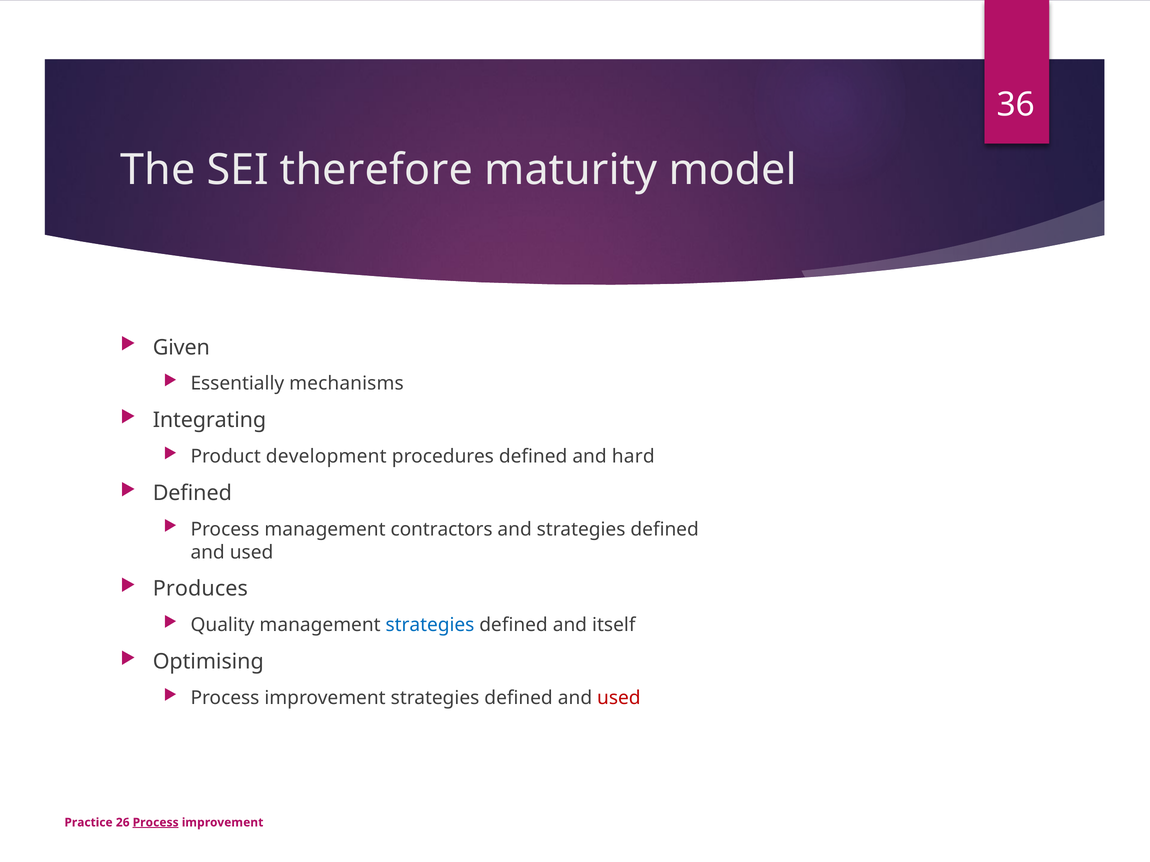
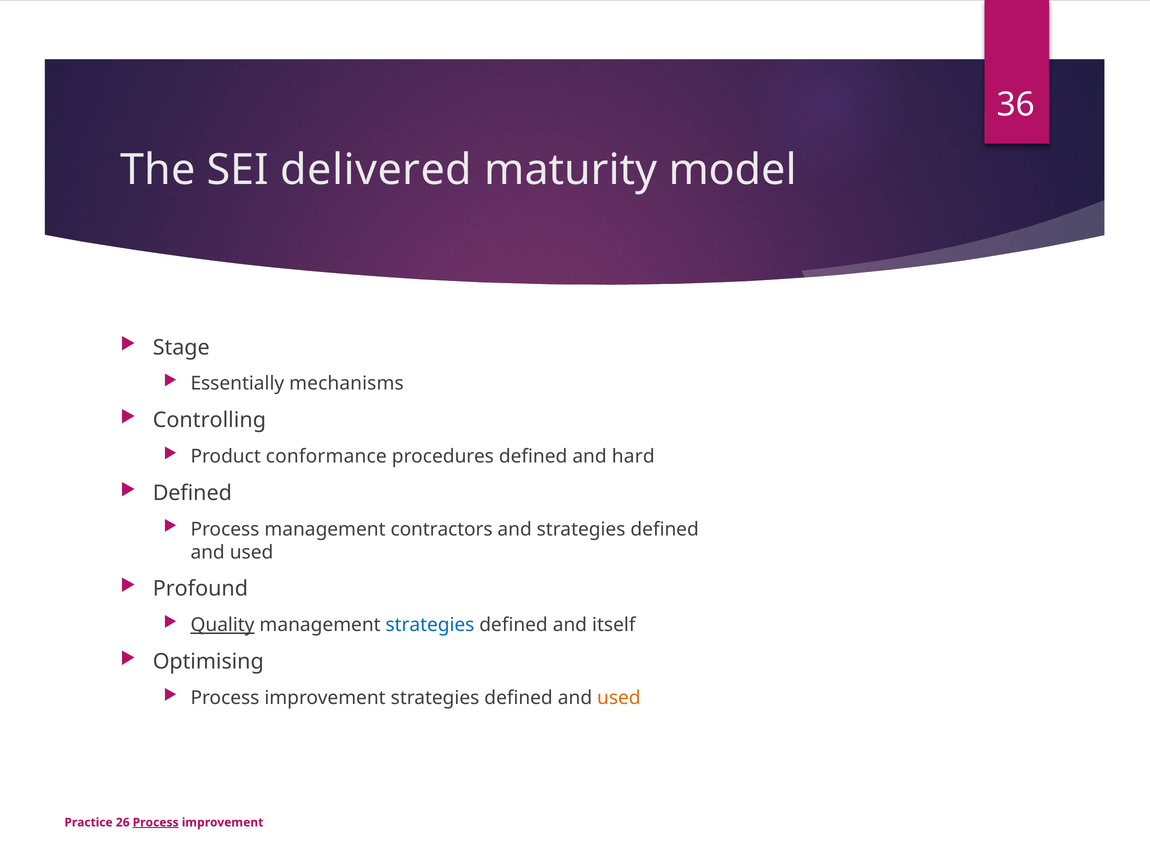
therefore: therefore -> delivered
Given: Given -> Stage
Integrating: Integrating -> Controlling
development: development -> conformance
Produces: Produces -> Profound
Quality underline: none -> present
used at (619, 698) colour: red -> orange
